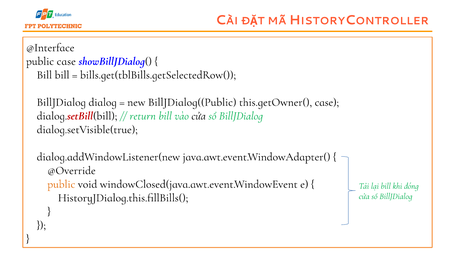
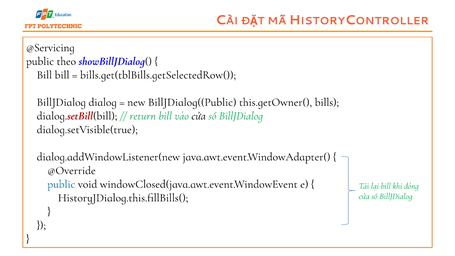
@Interface: @Interface -> @Servicing
public case: case -> theo
this.getOwner( case: case -> bills
public at (61, 184) colour: orange -> blue
